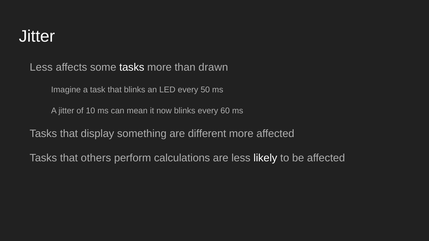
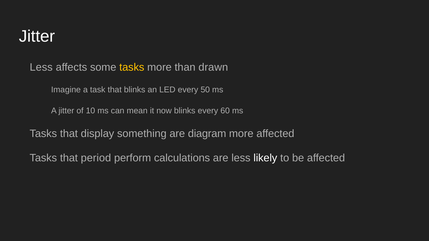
tasks at (132, 67) colour: white -> yellow
different: different -> diagram
others: others -> period
